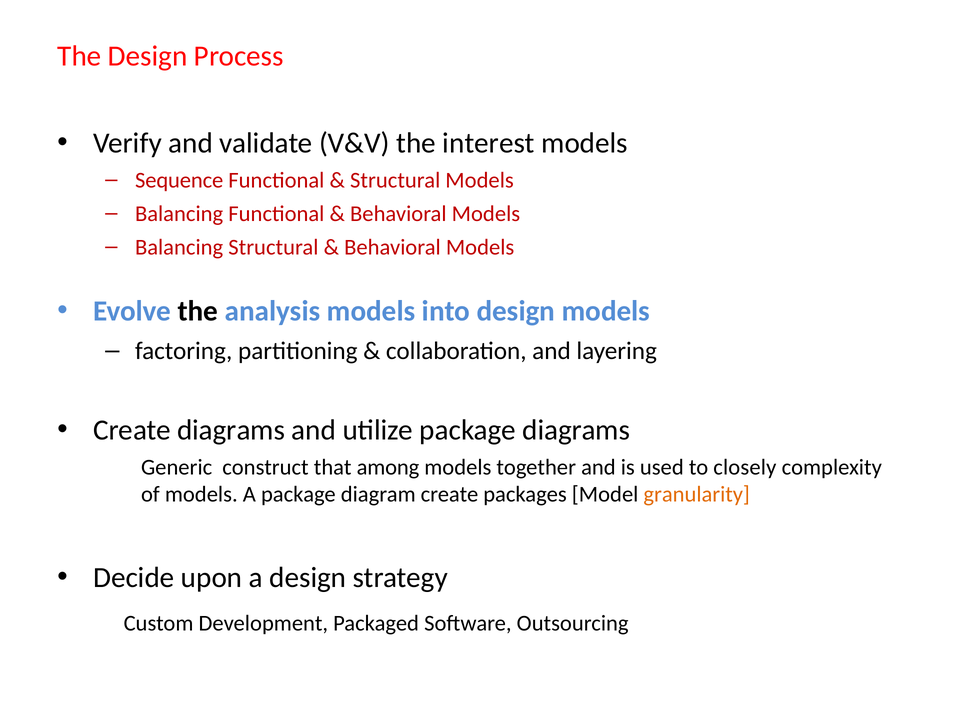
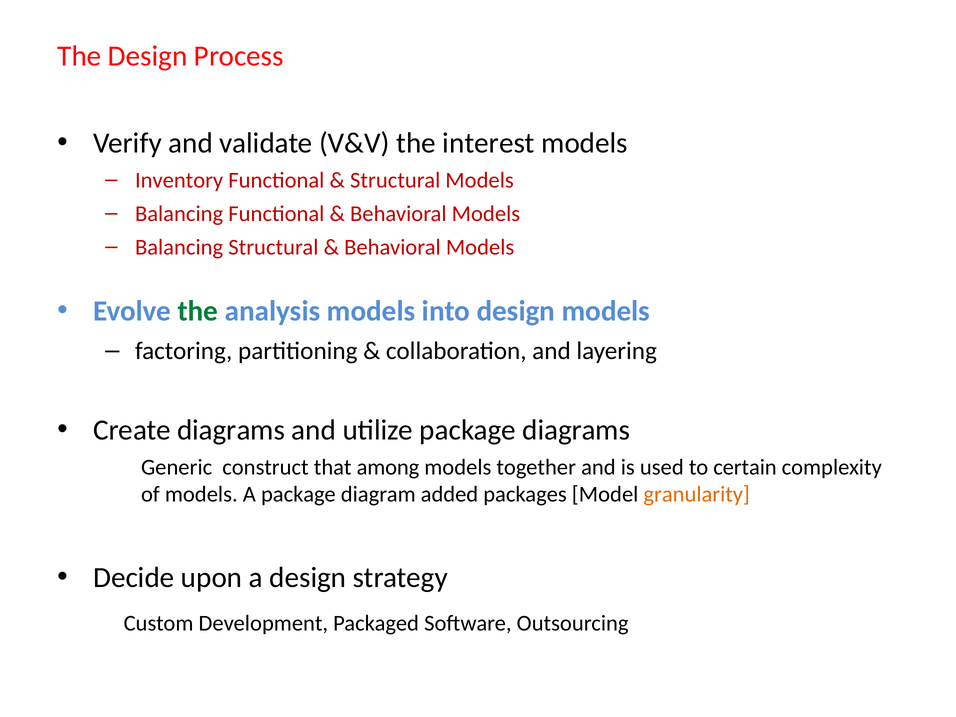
Sequence: Sequence -> Inventory
the at (198, 311) colour: black -> green
closely: closely -> certain
diagram create: create -> added
